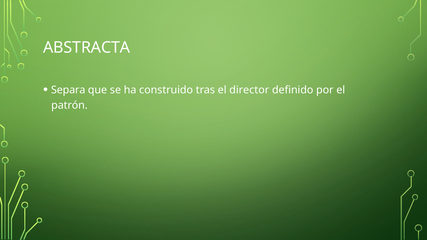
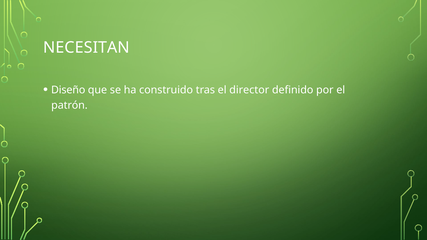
ABSTRACTA: ABSTRACTA -> NECESITAN
Separa: Separa -> Diseño
